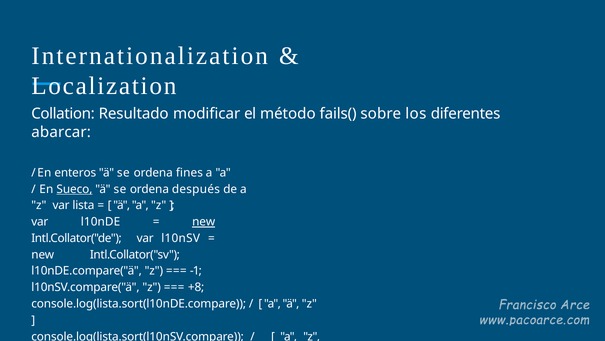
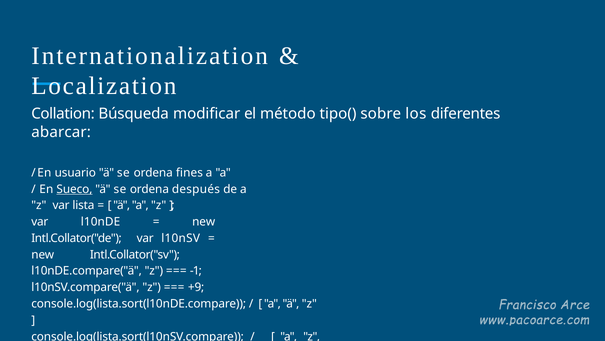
Resultado: Resultado -> Búsqueda
fails(: fails( -> tipo(
enteros: enteros -> usuario
new at (204, 221) underline: present -> none
+8: +8 -> +9
